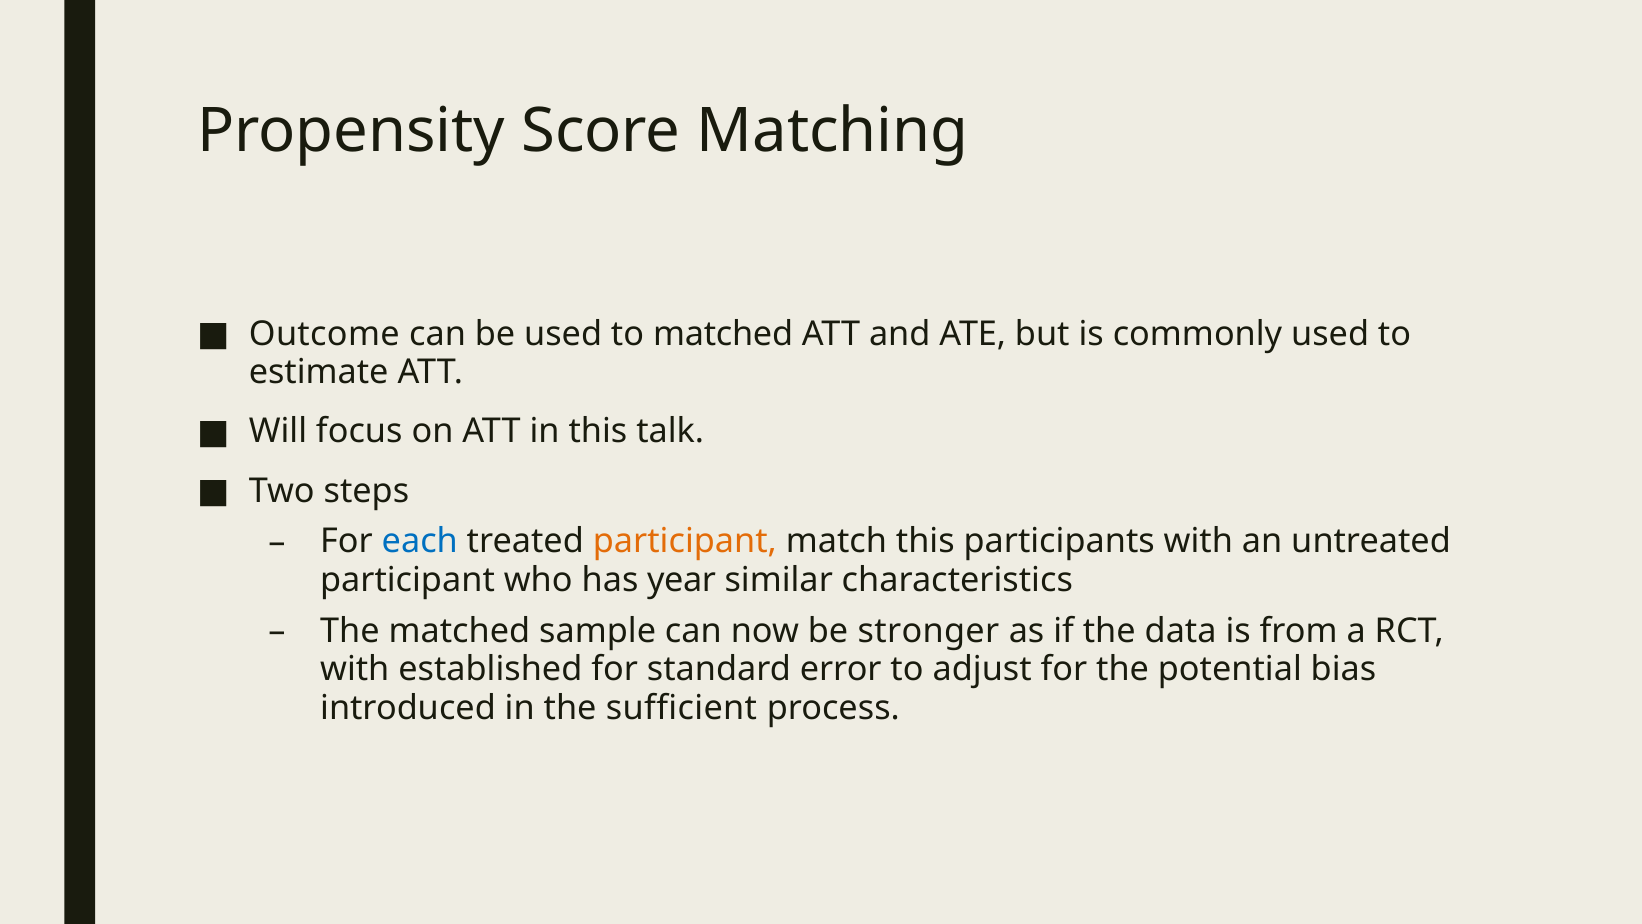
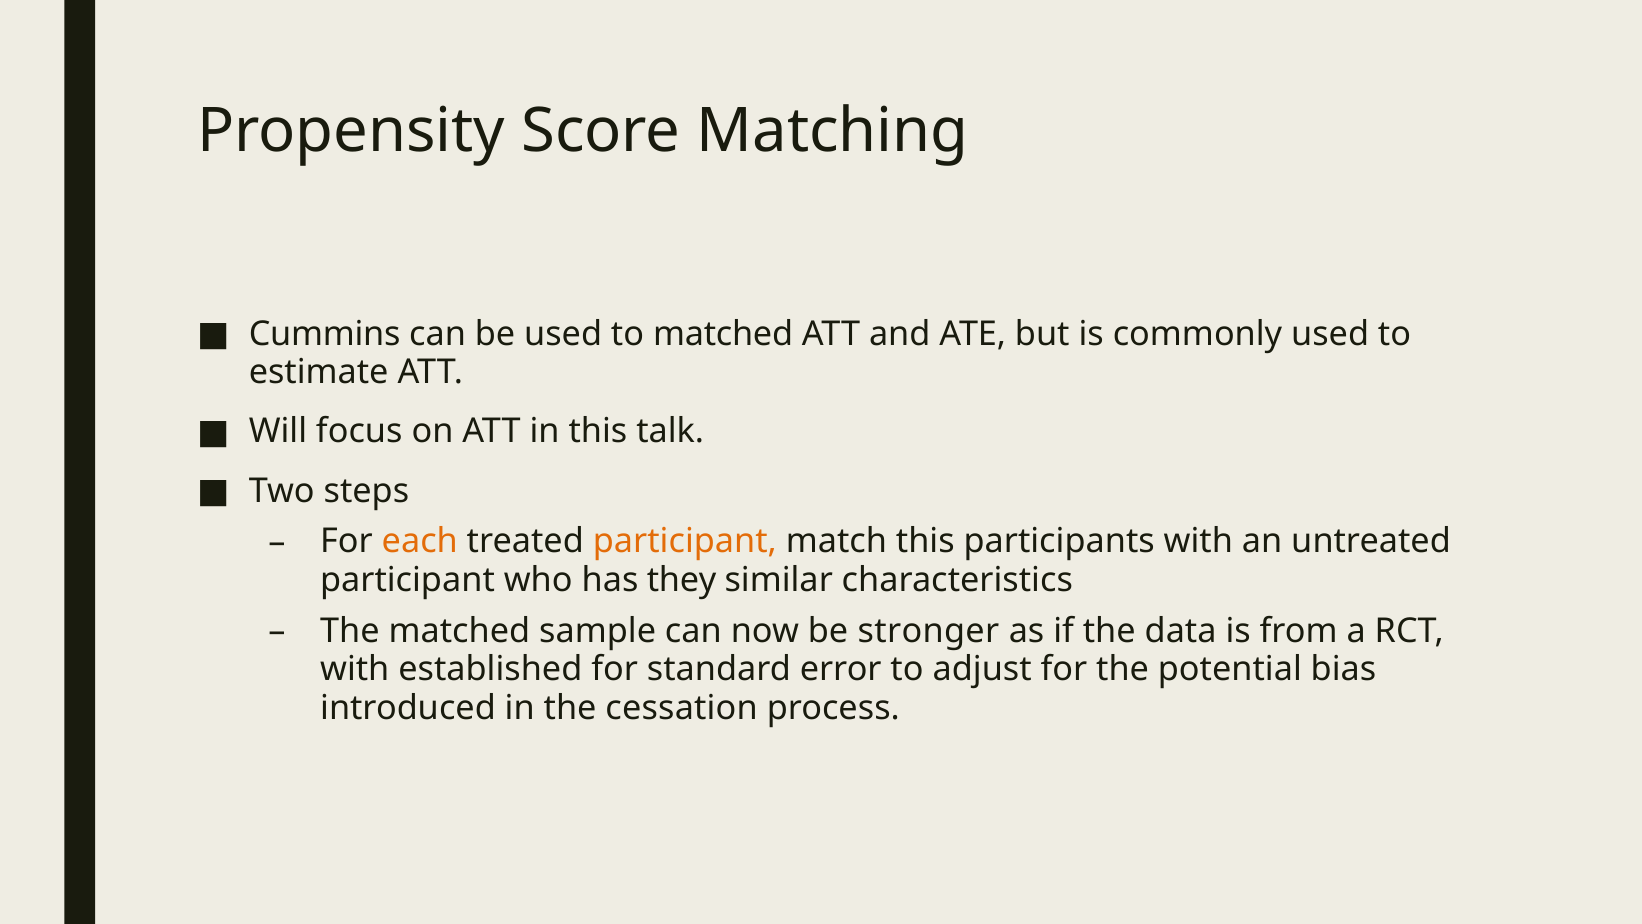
Outcome: Outcome -> Cummins
each colour: blue -> orange
year: year -> they
sufficient: sufficient -> cessation
